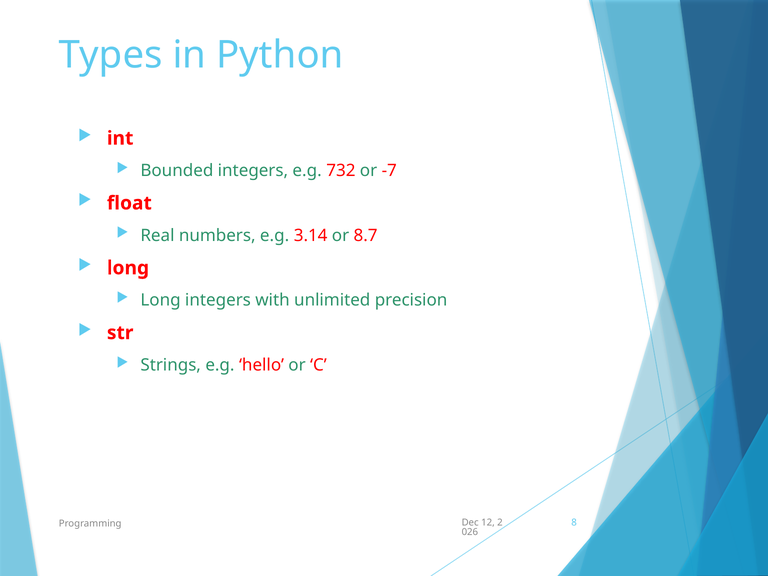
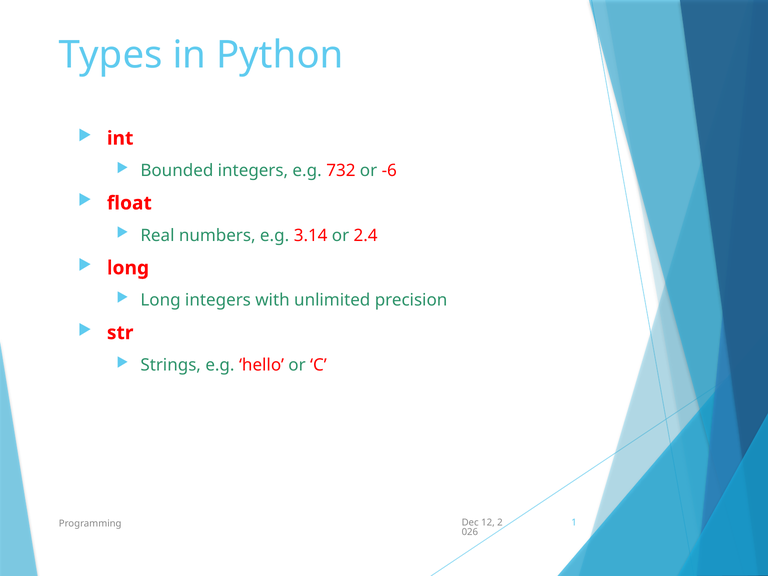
-7: -7 -> -6
8.7: 8.7 -> 2.4
8: 8 -> 1
